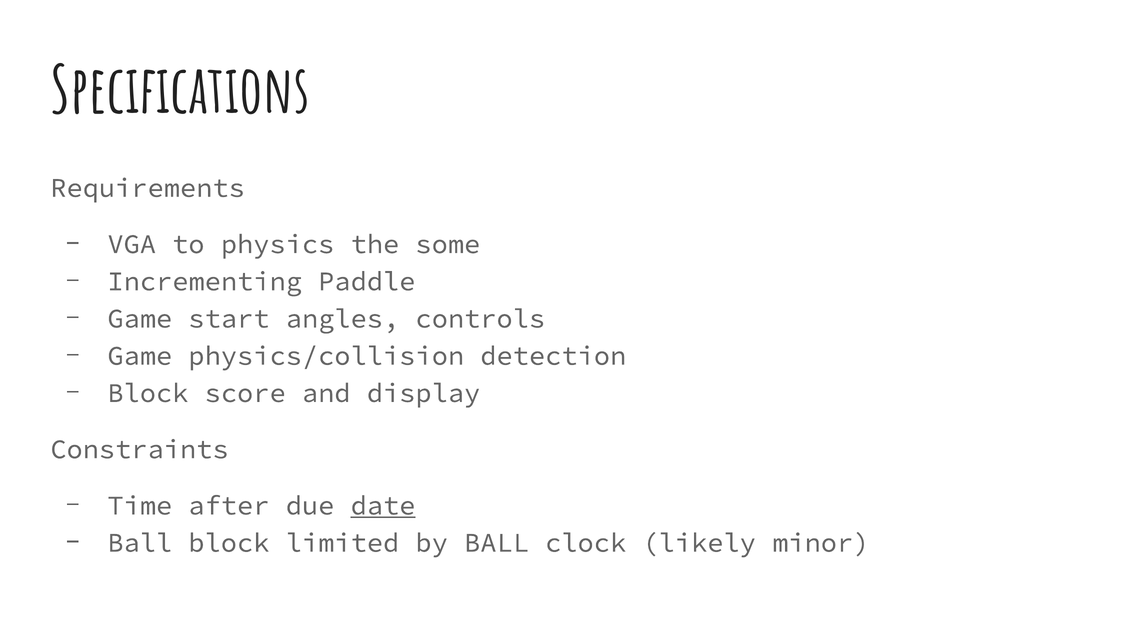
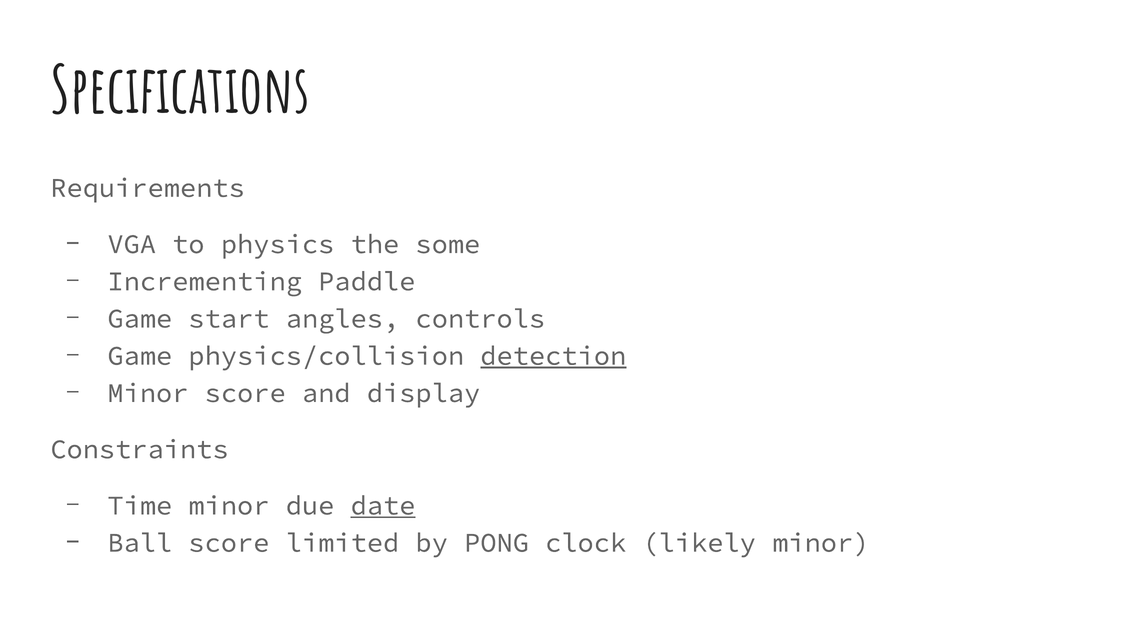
detection underline: none -> present
Block at (148, 393): Block -> Minor
Time after: after -> minor
Ball block: block -> score
by BALL: BALL -> PONG
